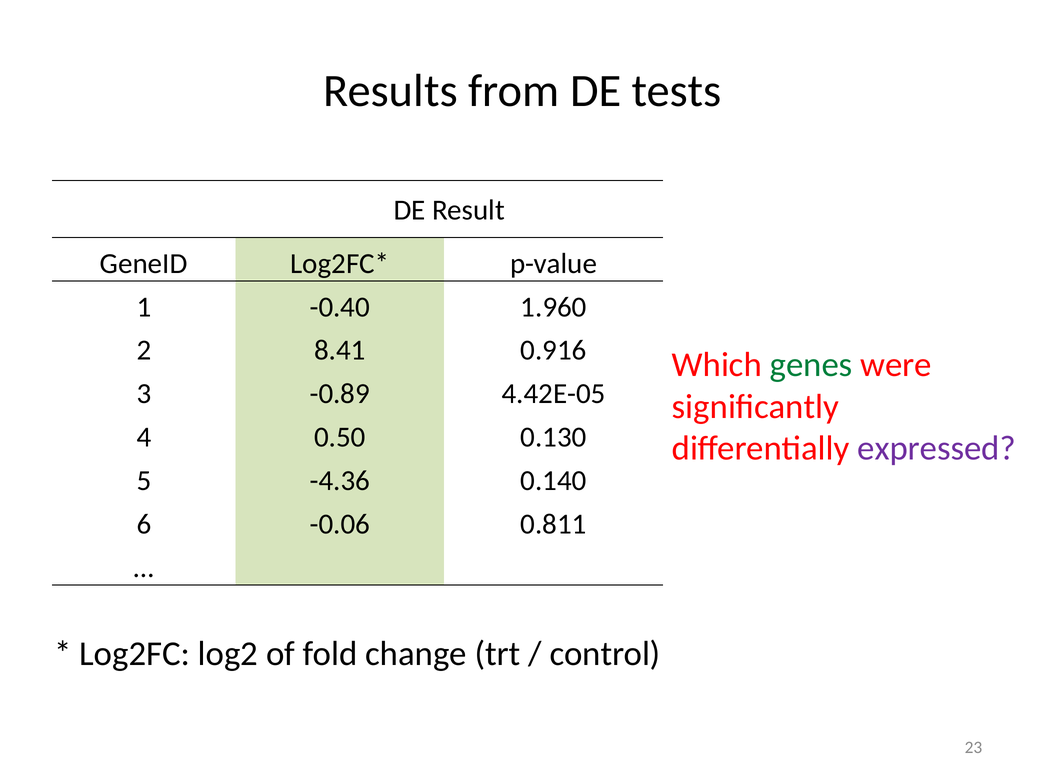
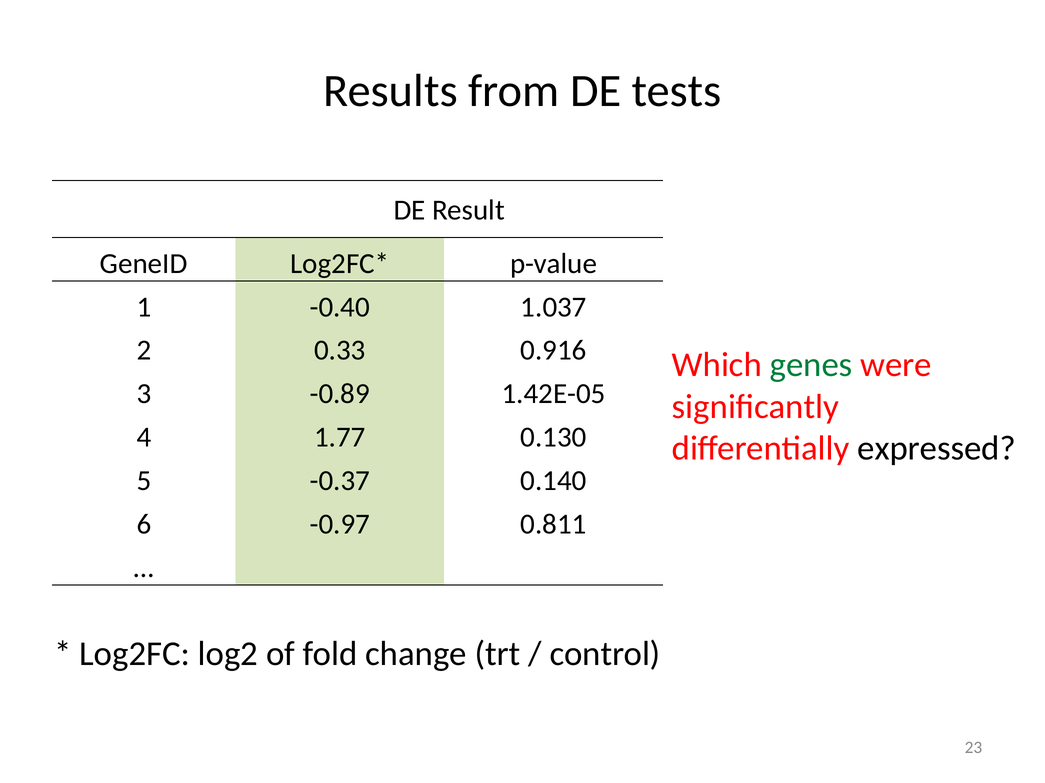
1.960: 1.960 -> 1.037
8.41: 8.41 -> 0.33
4.42E-05: 4.42E-05 -> 1.42E-05
0.50: 0.50 -> 1.77
expressed colour: purple -> black
-4.36: -4.36 -> -0.37
-0.06: -0.06 -> -0.97
